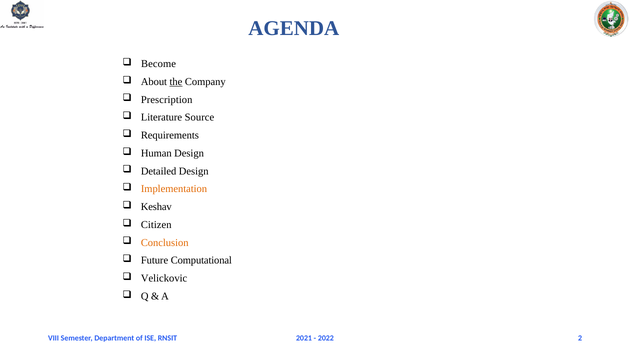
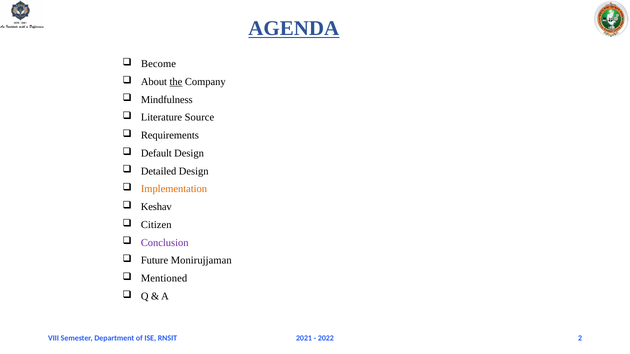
AGENDA underline: none -> present
Prescription: Prescription -> Mindfulness
Human: Human -> Default
Conclusion colour: orange -> purple
Computational: Computational -> Monirujjaman
Velickovic: Velickovic -> Mentioned
